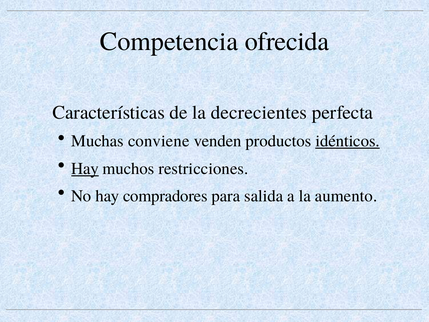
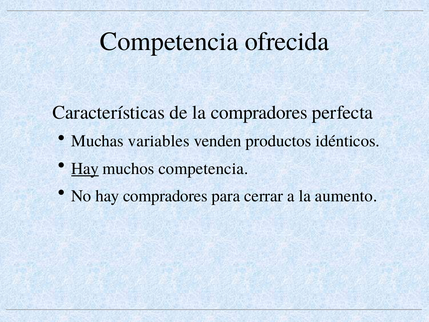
la decrecientes: decrecientes -> compradores
conviene: conviene -> variables
idénticos underline: present -> none
muchos restricciones: restricciones -> competencia
salida: salida -> cerrar
